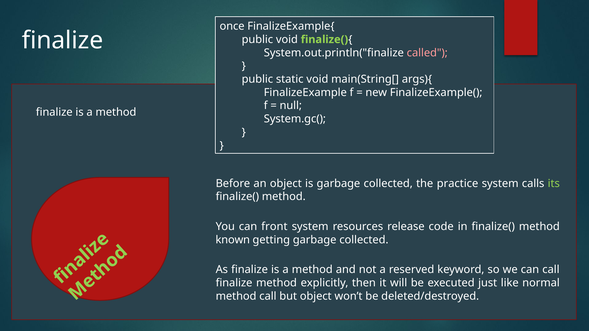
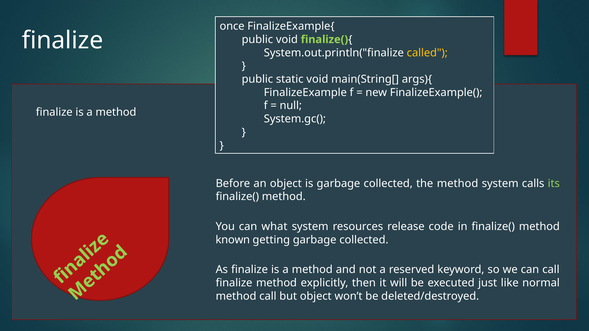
called colour: pink -> yellow
the practice: practice -> method
front: front -> what
